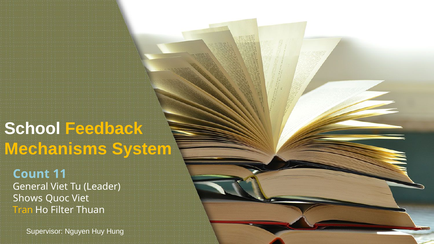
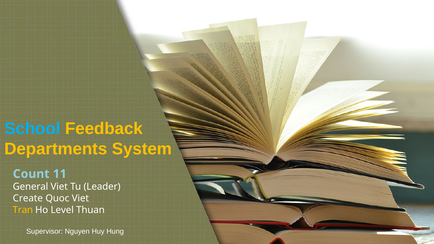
School colour: white -> light blue
Mechanisms: Mechanisms -> Departments
Shows: Shows -> Create
Filter: Filter -> Level
